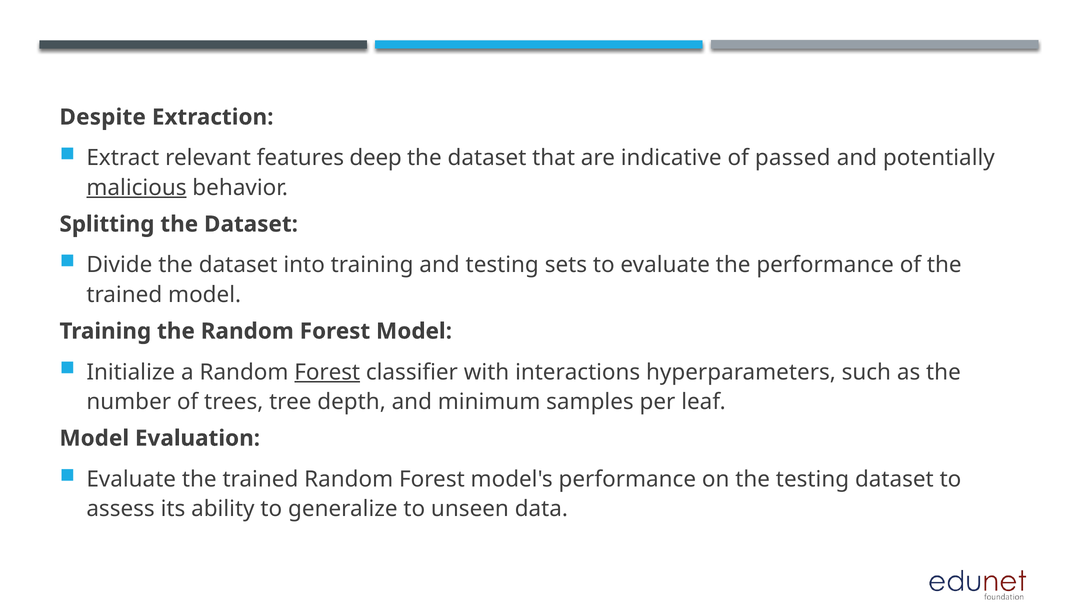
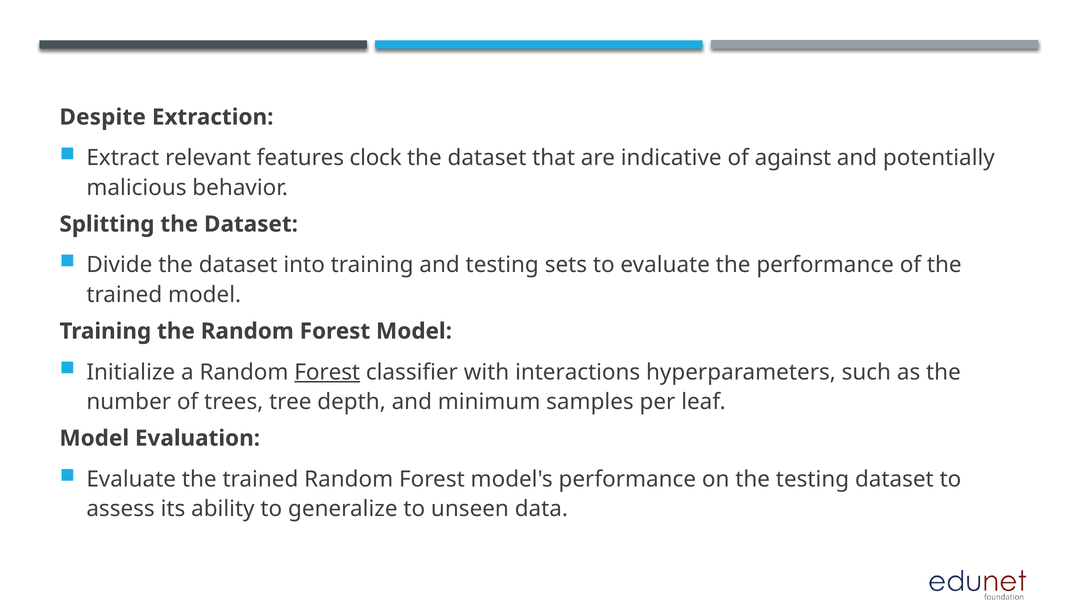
deep: deep -> clock
passed: passed -> against
malicious underline: present -> none
